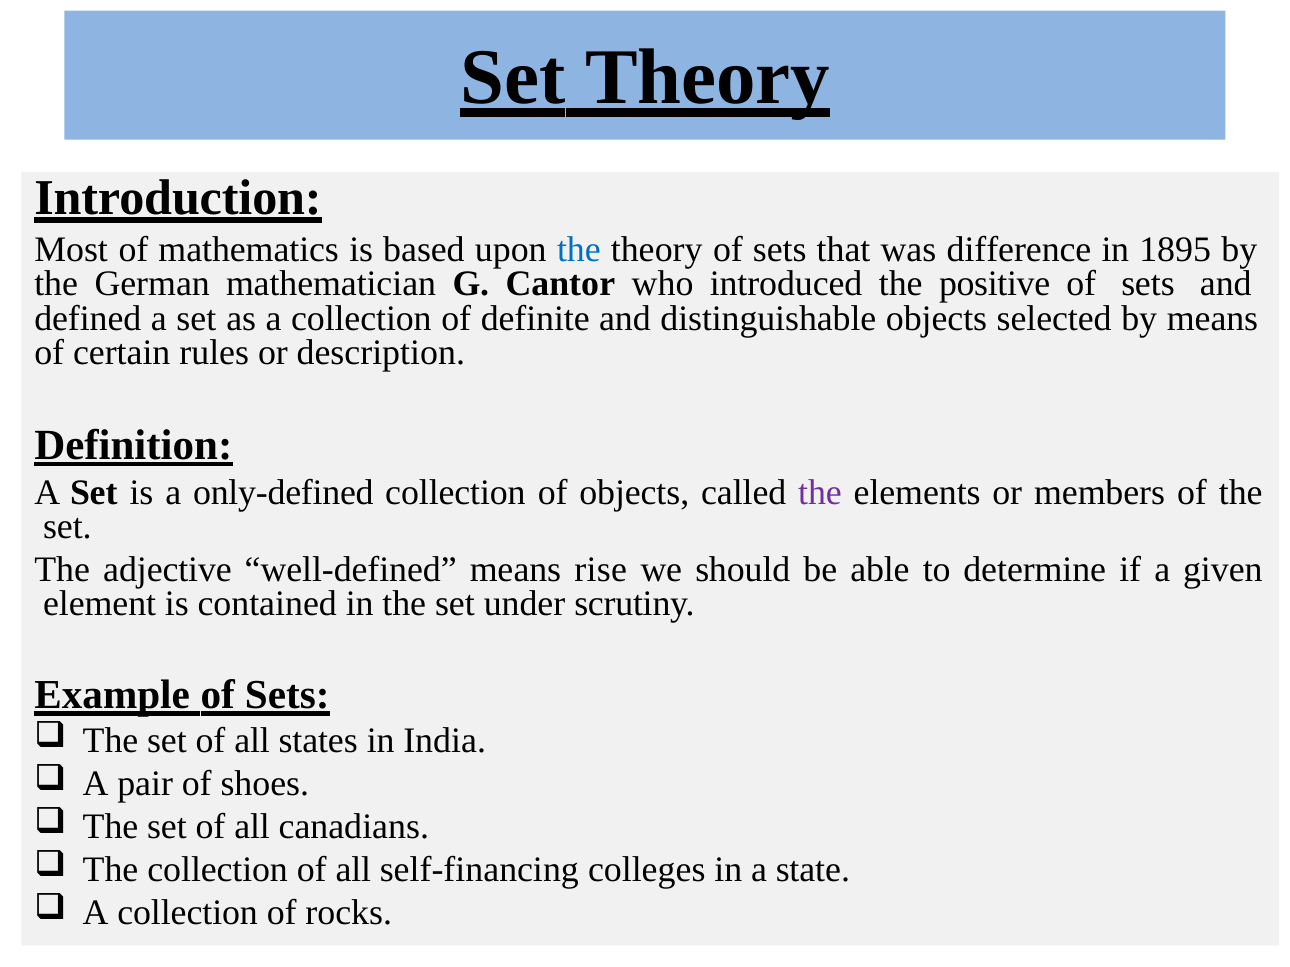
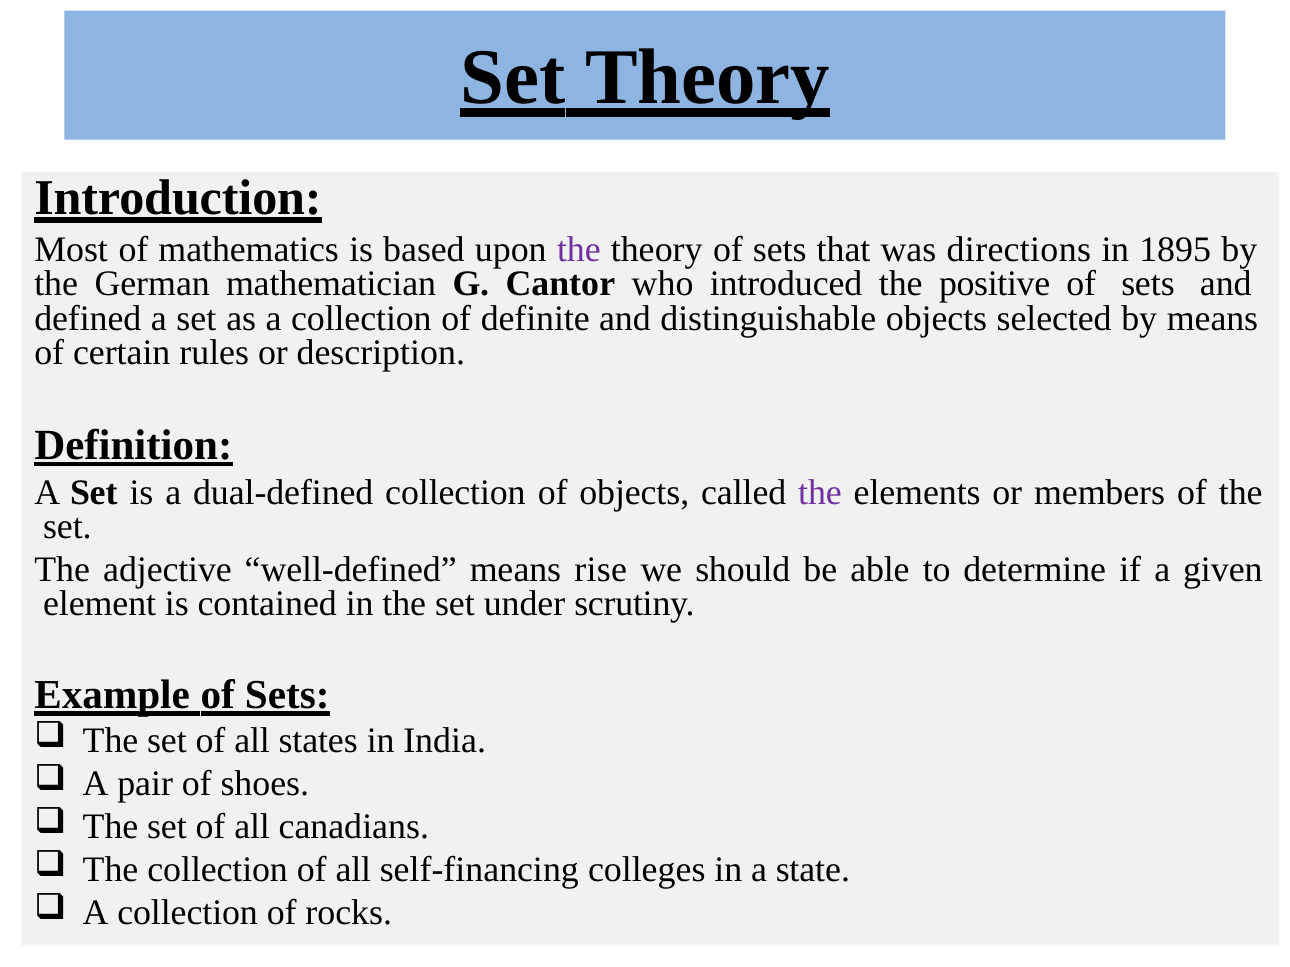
the at (579, 250) colour: blue -> purple
difference: difference -> directions
only-defined: only-defined -> dual-defined
